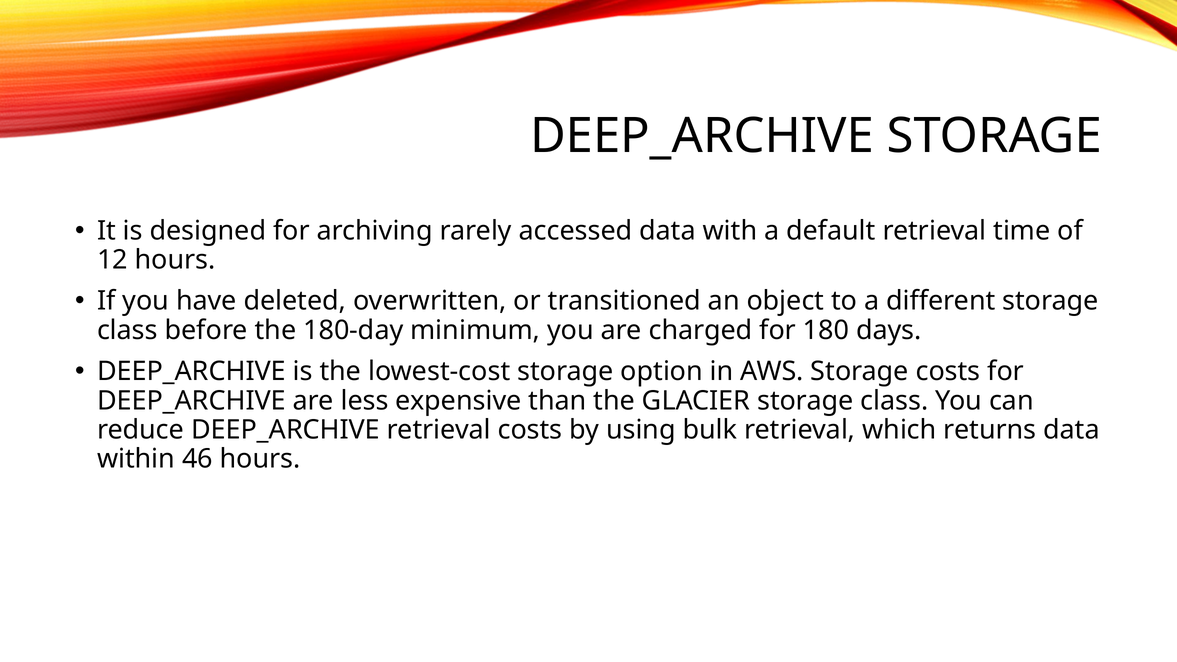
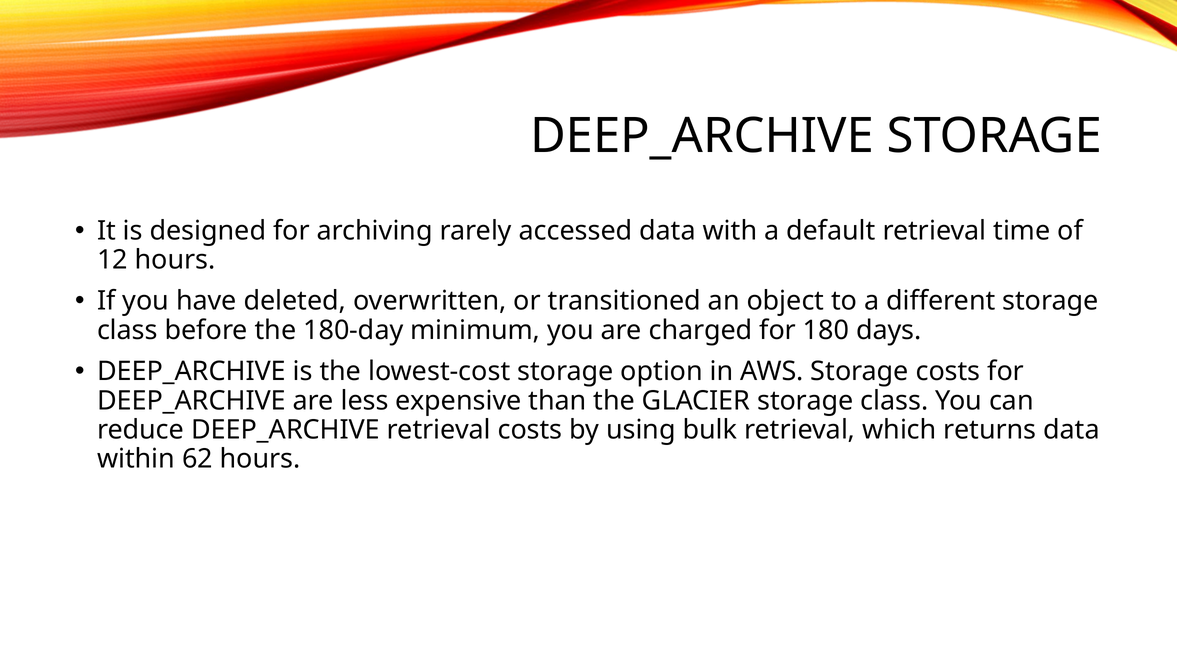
46: 46 -> 62
